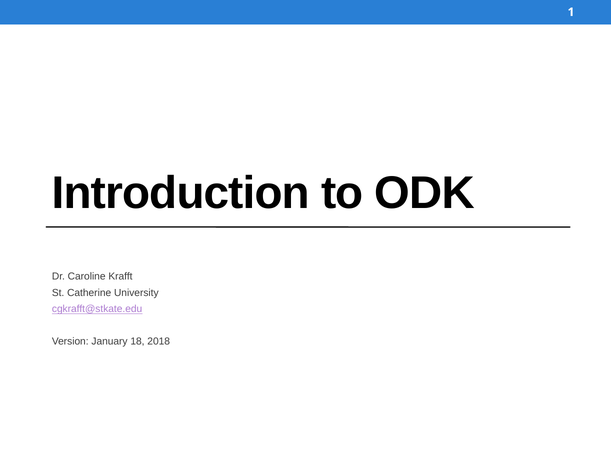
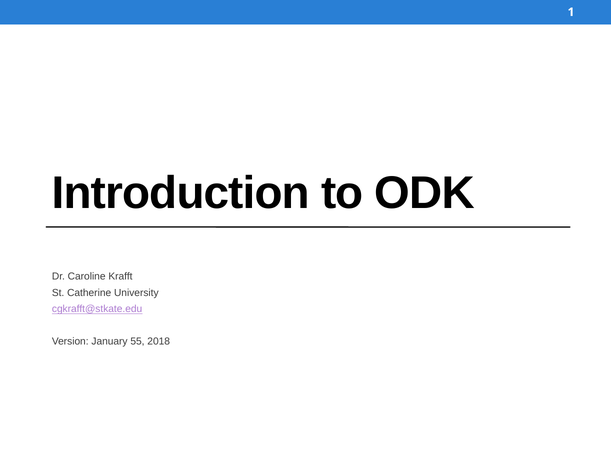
18: 18 -> 55
